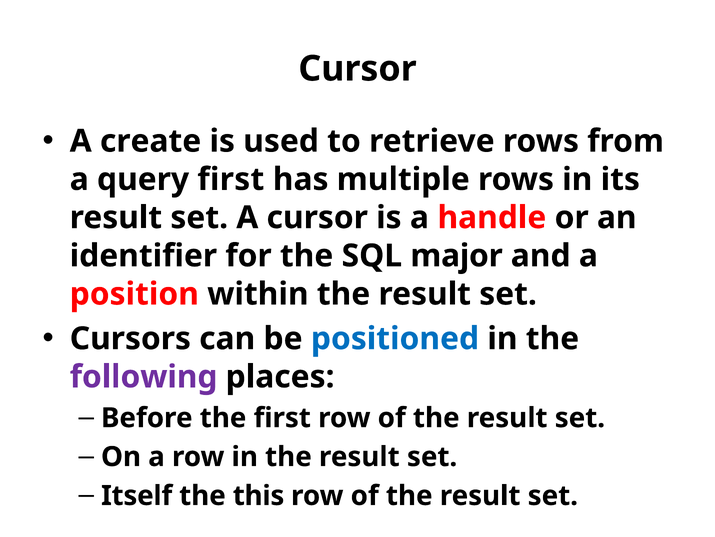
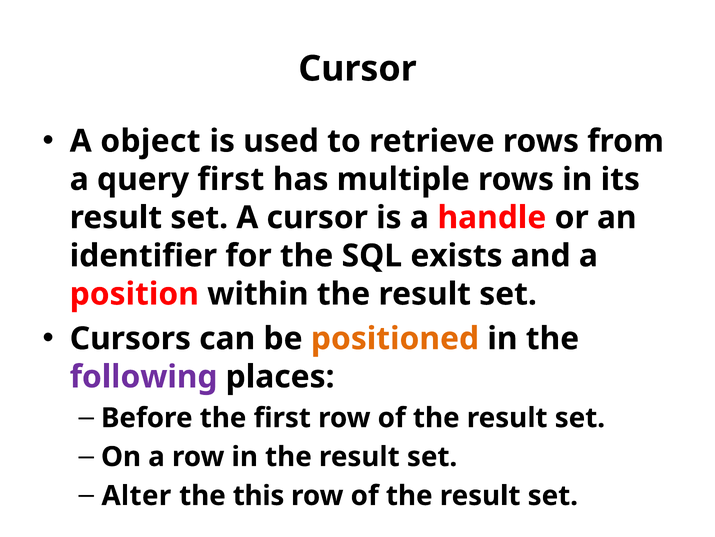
create: create -> object
major: major -> exists
positioned colour: blue -> orange
Itself: Itself -> Alter
